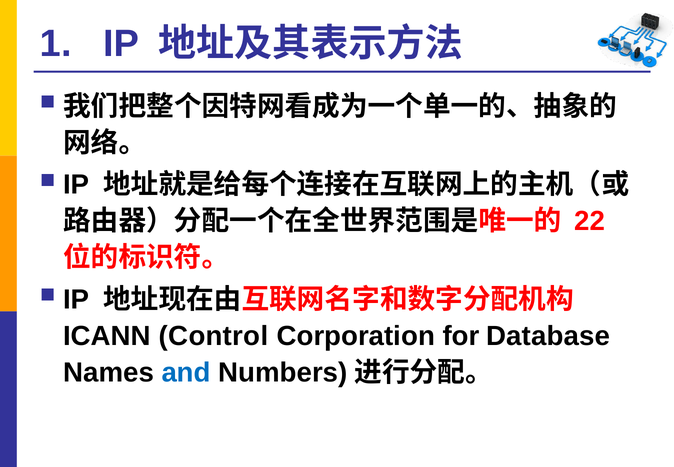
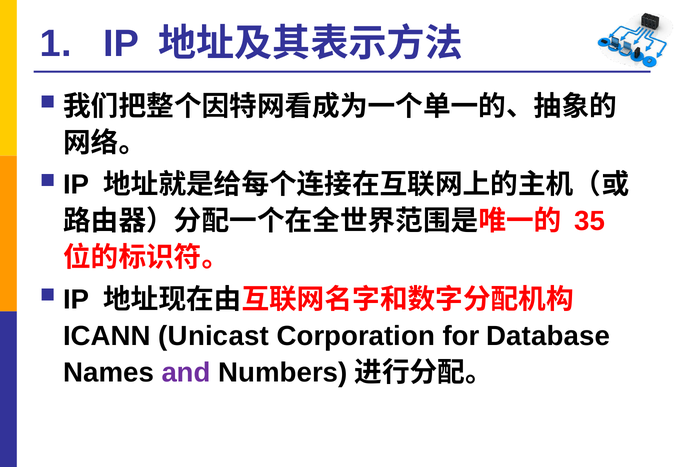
22: 22 -> 35
Control: Control -> Unicast
and colour: blue -> purple
